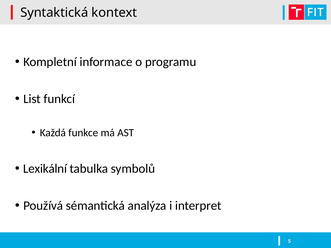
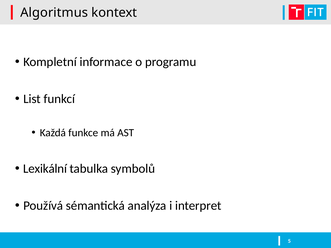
Syntaktická: Syntaktická -> Algoritmus
